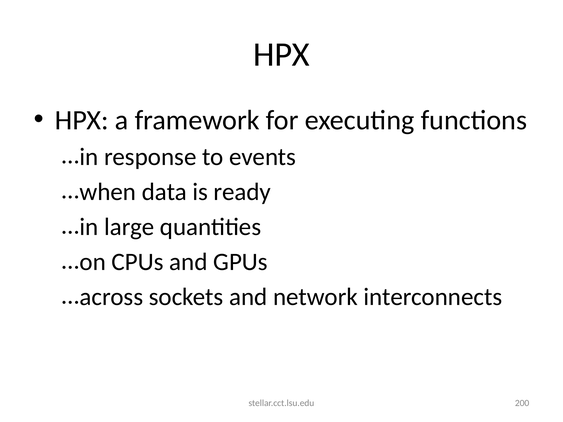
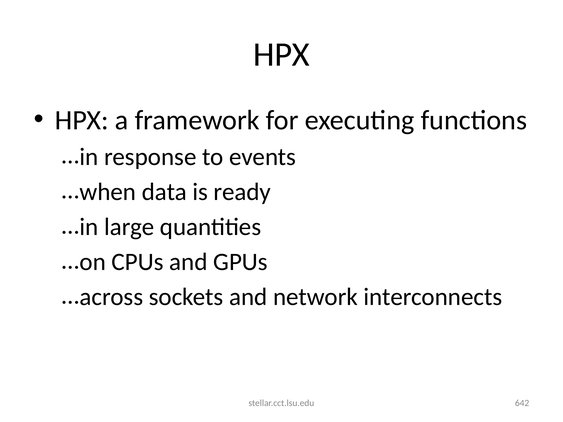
200: 200 -> 642
